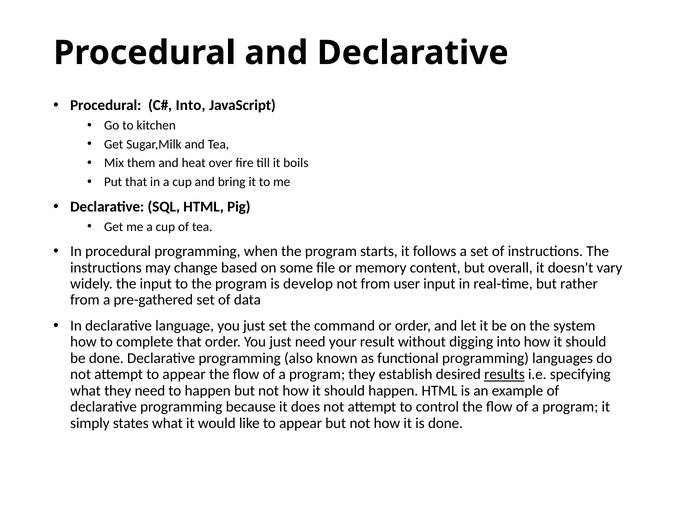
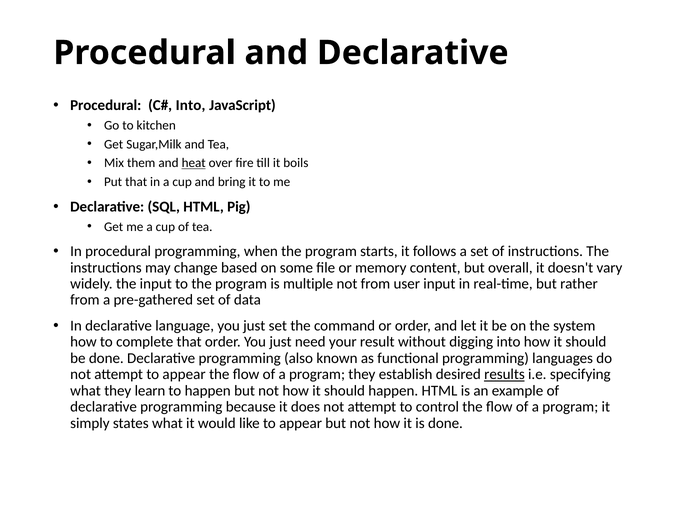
heat underline: none -> present
develop: develop -> multiple
they need: need -> learn
